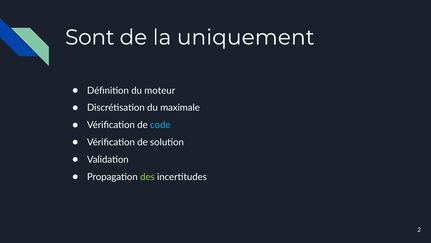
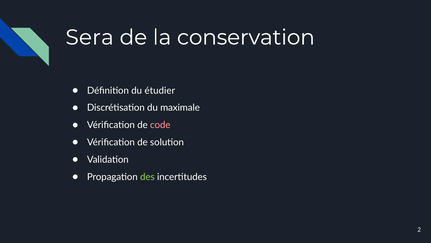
Sont: Sont -> Sera
uniquement: uniquement -> conservation
moteur: moteur -> étudier
code colour: light blue -> pink
